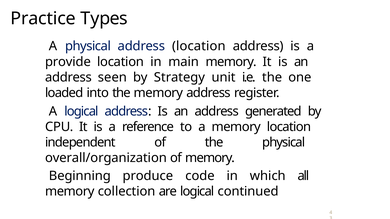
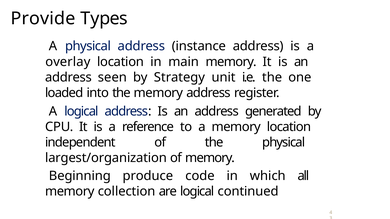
Practice: Practice -> Provide
address location: location -> instance
provide: provide -> overlay
overall/organization: overall/organization -> largest/organization
